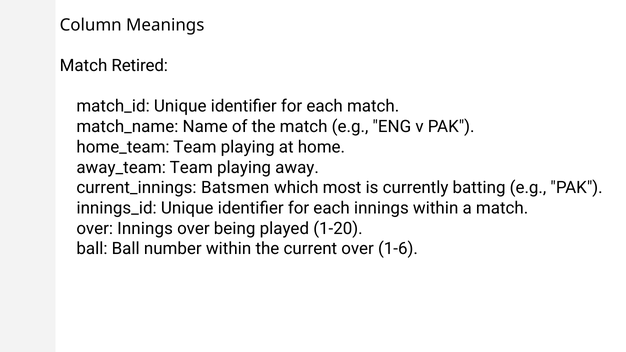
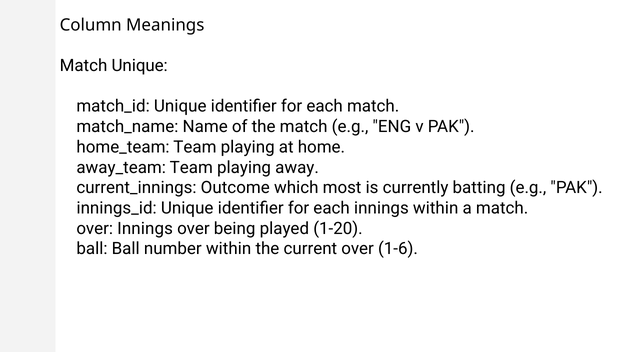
Match Retired: Retired -> Unique
Batsmen: Batsmen -> Outcome
